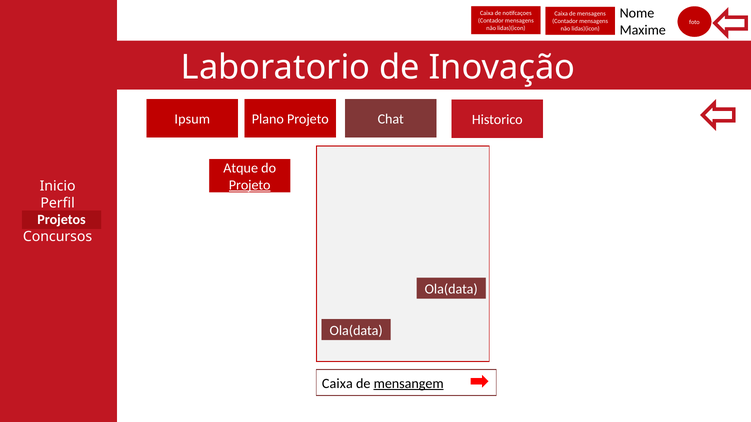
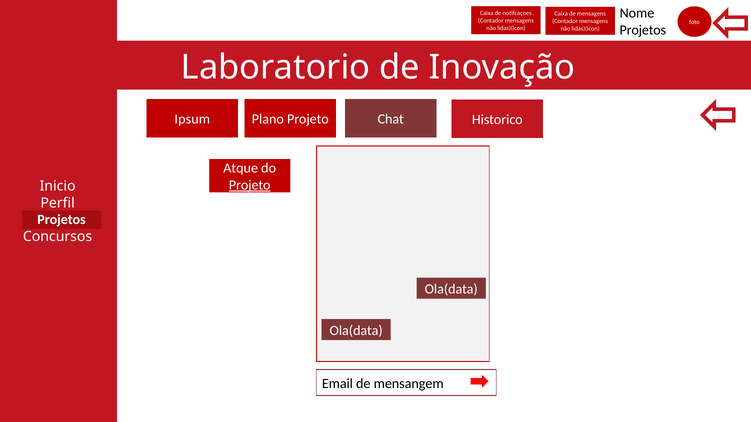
Maxime at (643, 30): Maxime -> Projetos
Caixa at (337, 384): Caixa -> Email
mensangem underline: present -> none
